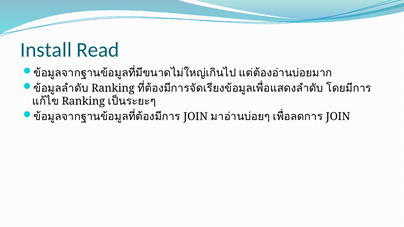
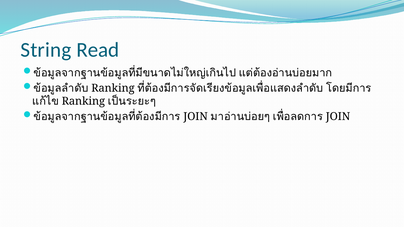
Install: Install -> String
